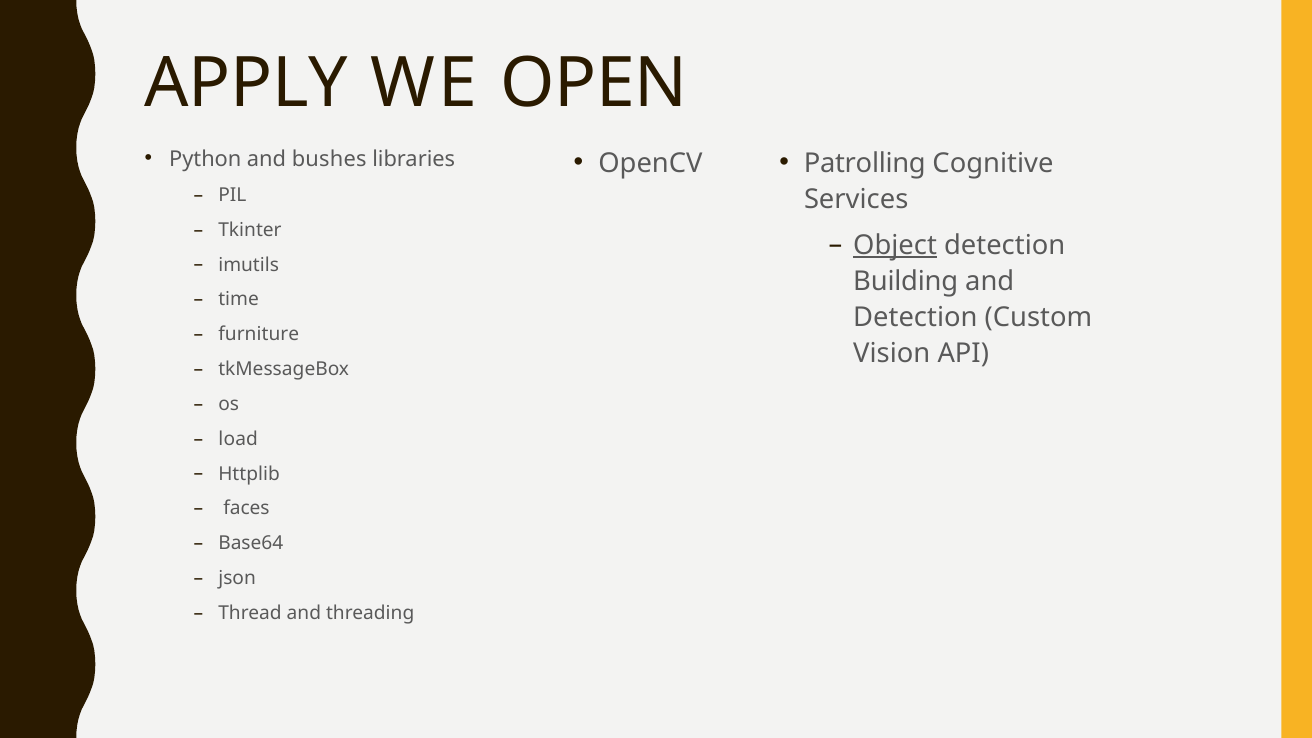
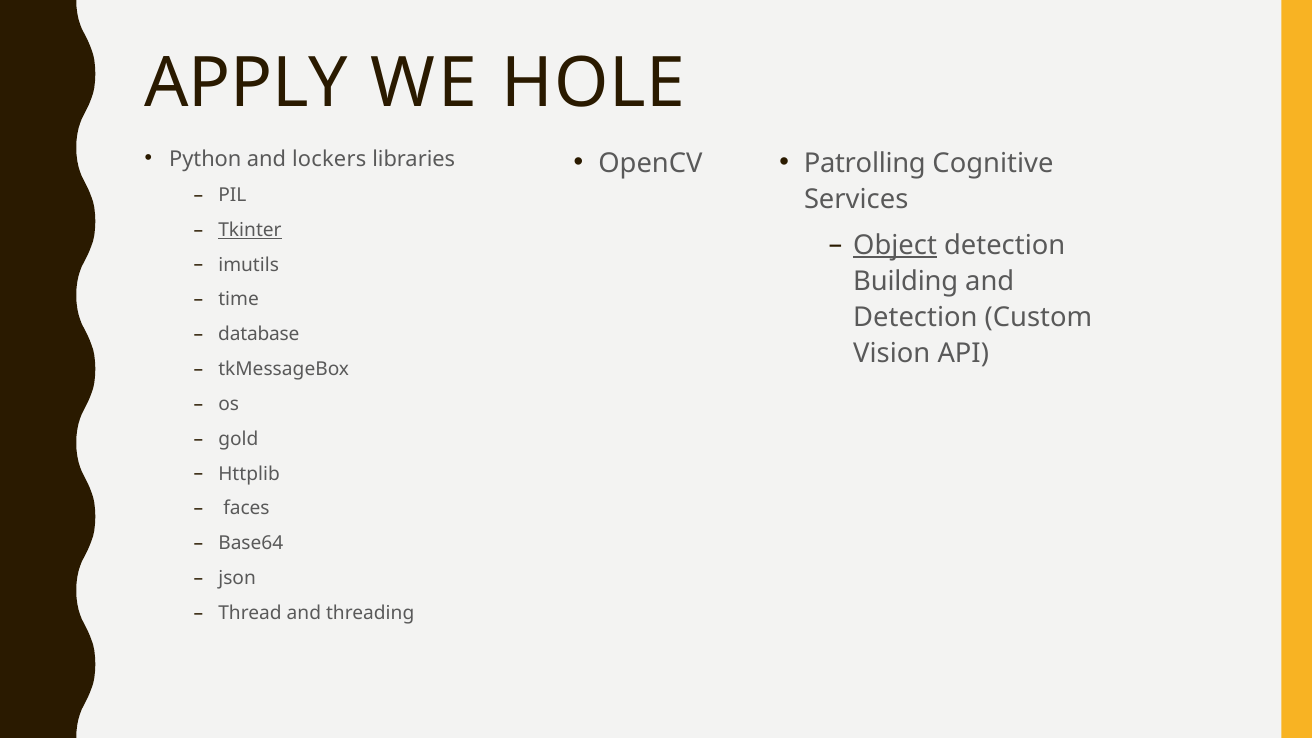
OPEN: OPEN -> HOLE
bushes: bushes -> lockers
Tkinter underline: none -> present
furniture: furniture -> database
load: load -> gold
